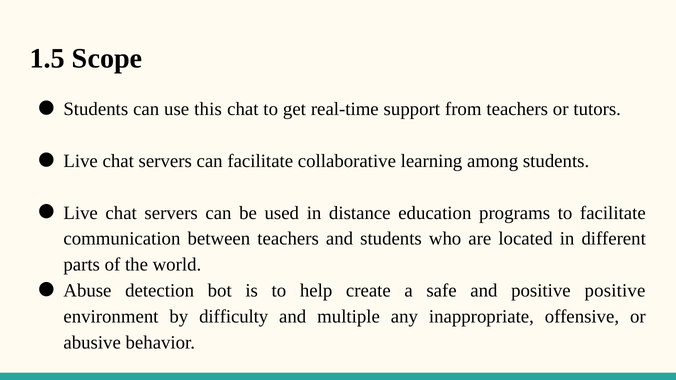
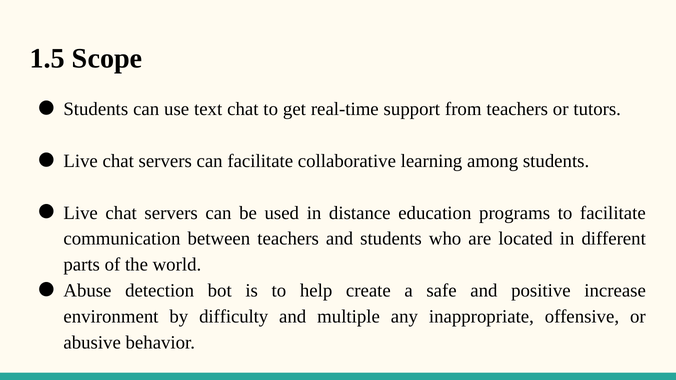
this: this -> text
positive positive: positive -> increase
